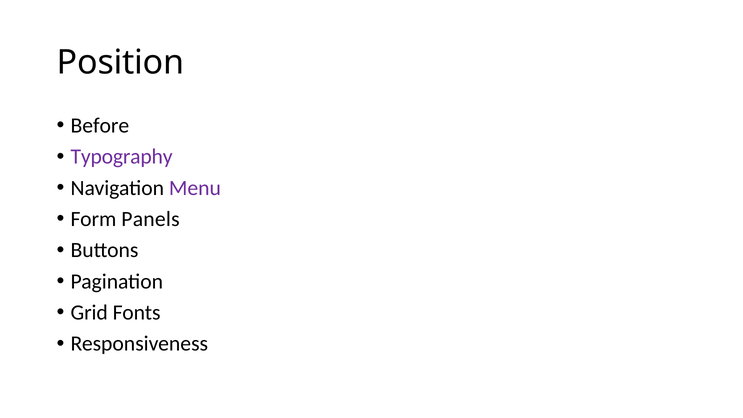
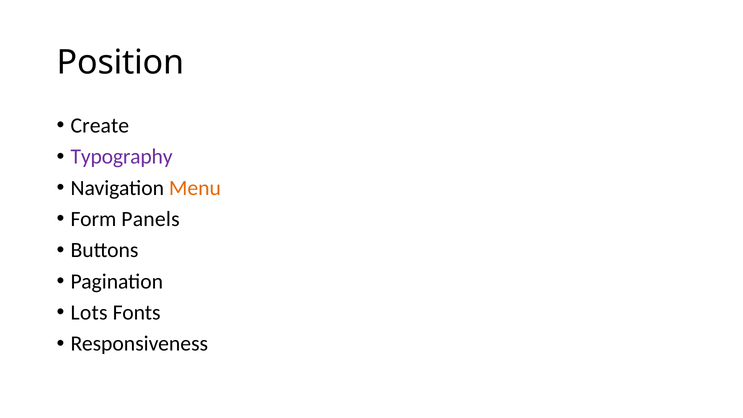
Before: Before -> Create
Menu colour: purple -> orange
Grid: Grid -> Lots
